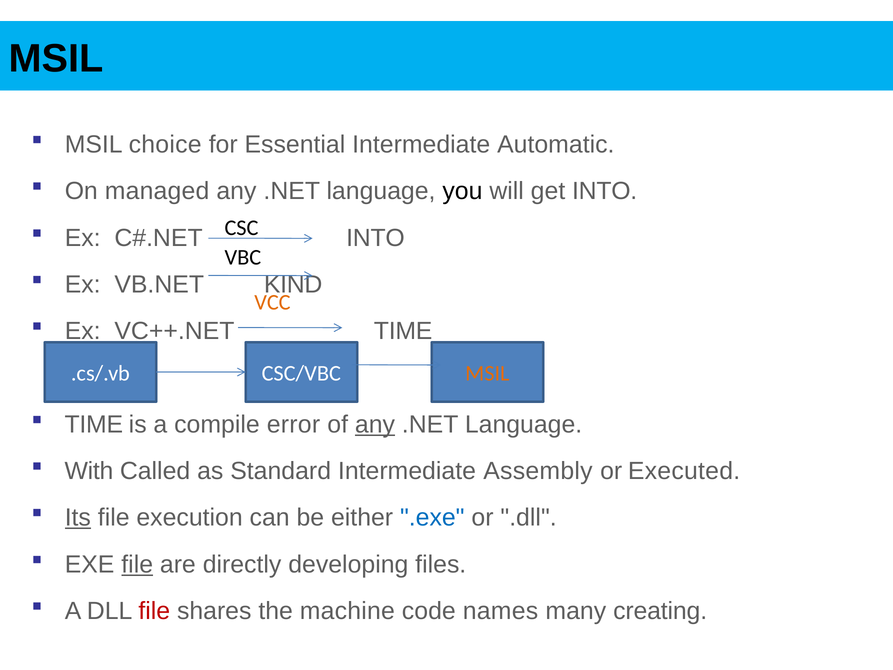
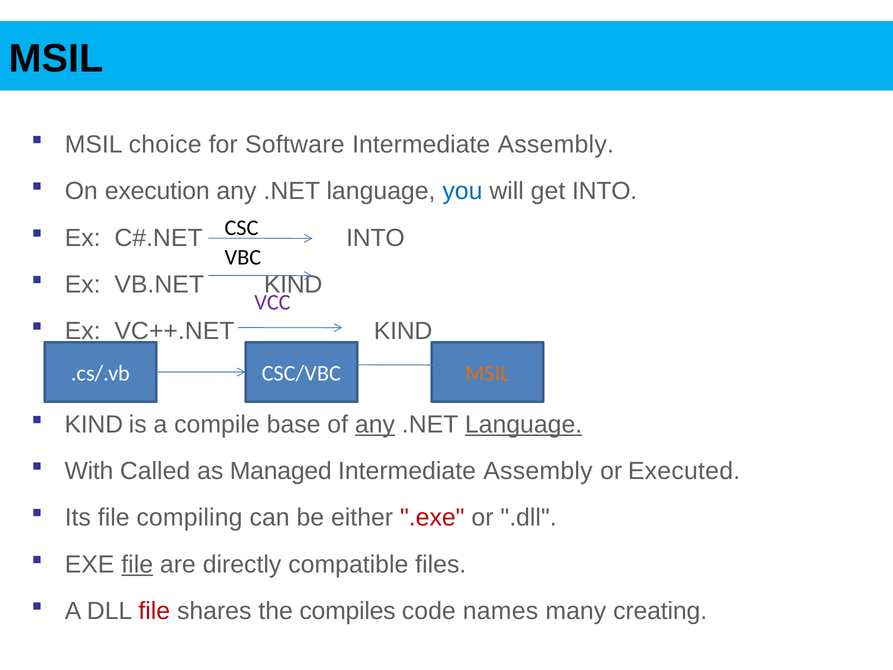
Essential: Essential -> Software
Automatic at (556, 145): Automatic -> Assembly
managed: managed -> execution
you colour: black -> blue
VCC colour: orange -> purple
VC++.NET TIME: TIME -> KIND
TIME at (94, 424): TIME -> KIND
error: error -> base
Language at (524, 424) underline: none -> present
Standard: Standard -> Managed
Its underline: present -> none
execution: execution -> compiling
.exe colour: blue -> red
developing: developing -> compatible
machine: machine -> compiles
